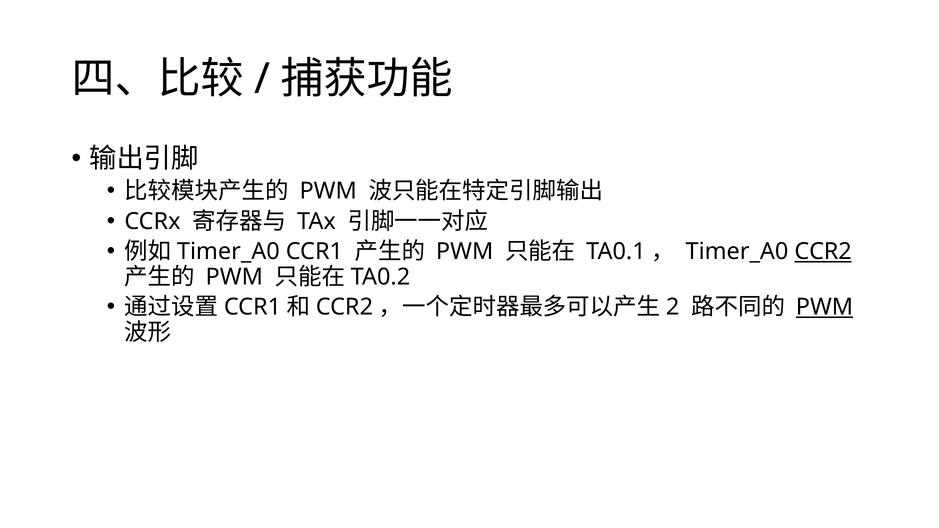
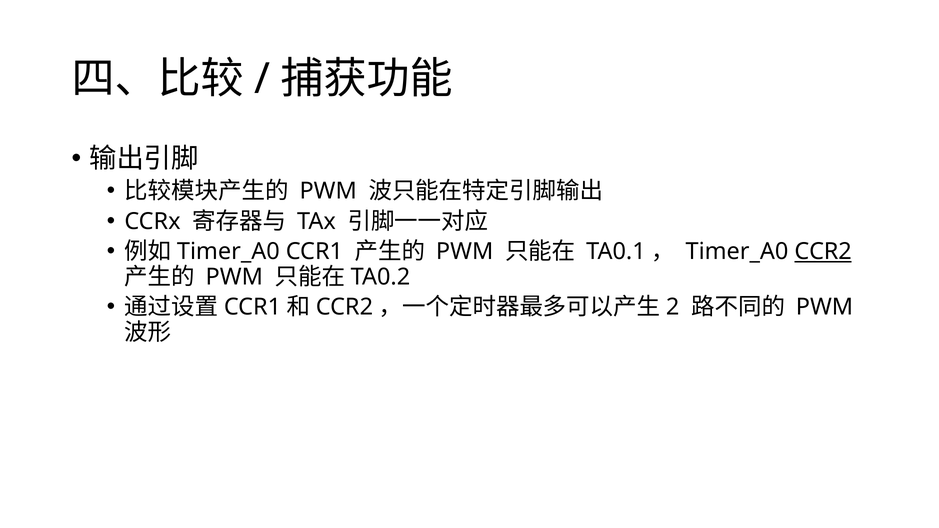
PWM at (824, 307) underline: present -> none
